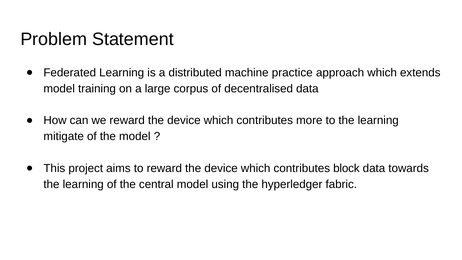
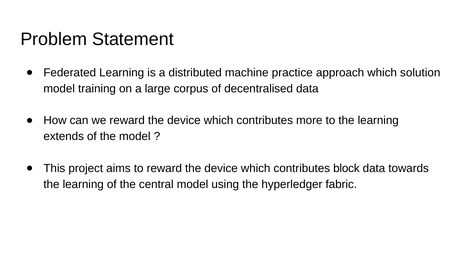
extends: extends -> solution
mitigate: mitigate -> extends
